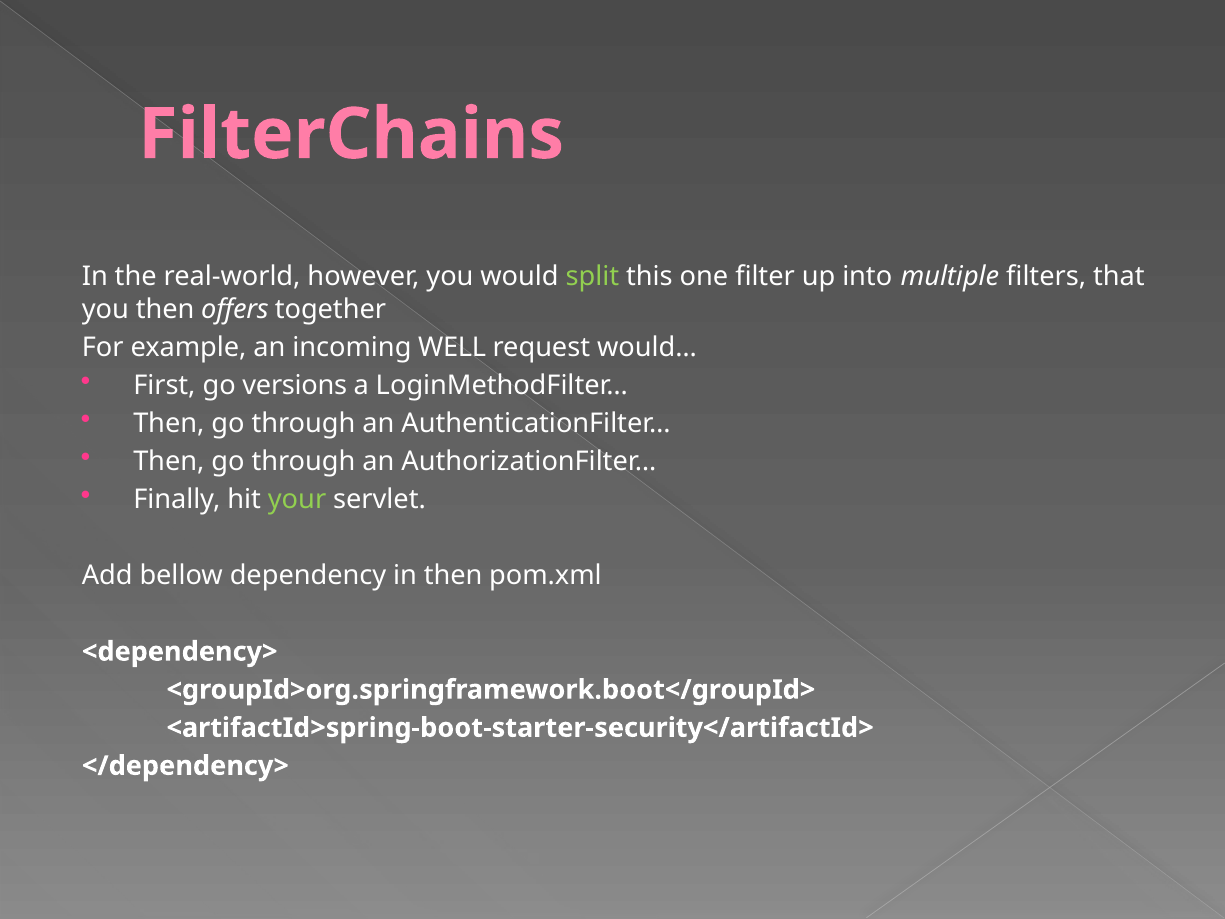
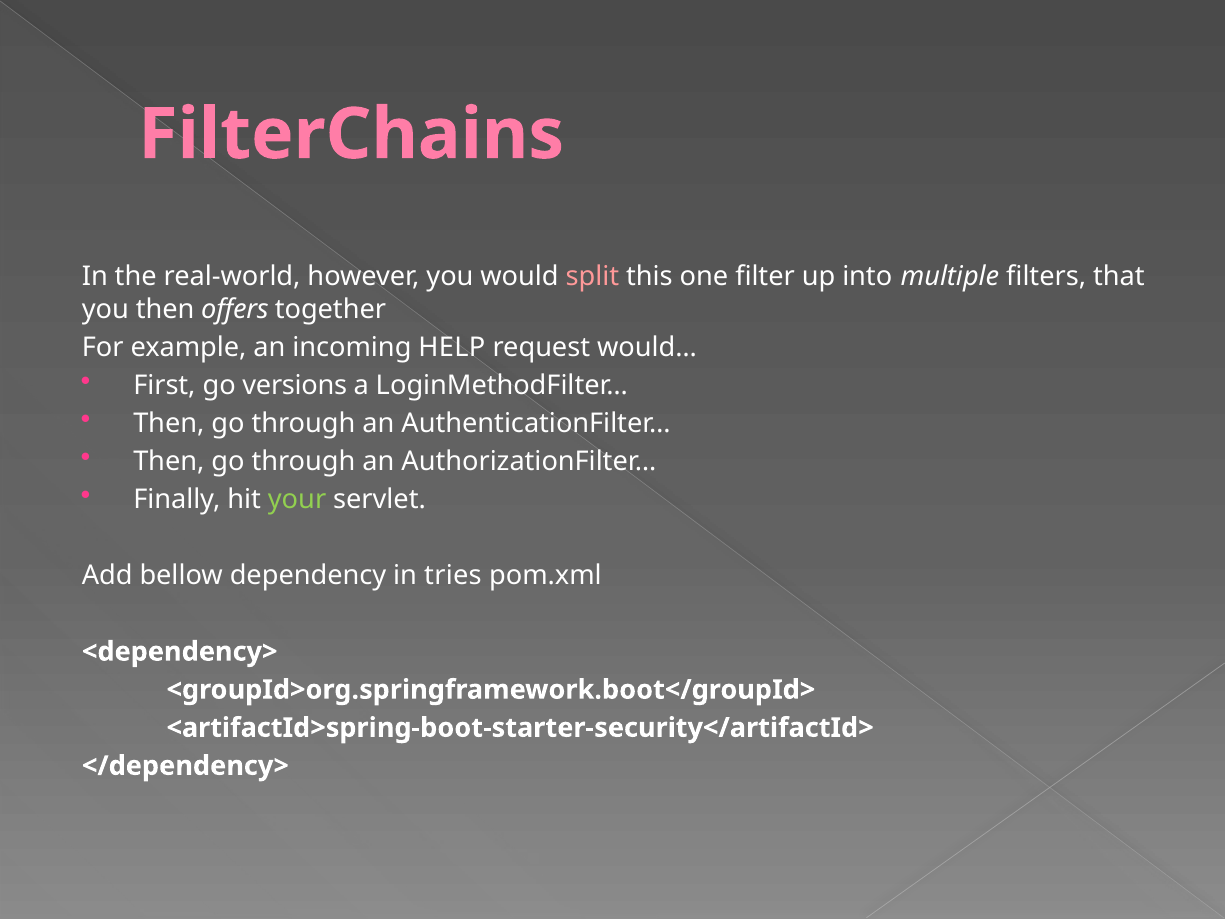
split colour: light green -> pink
WELL: WELL -> HELP
in then: then -> tries
